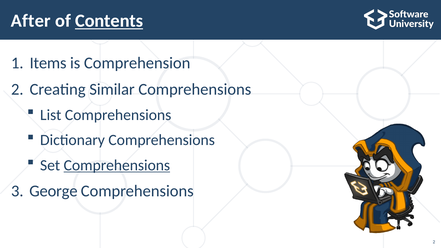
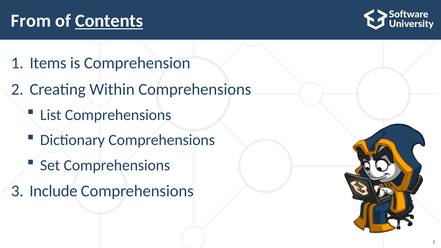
After: After -> From
Similar: Similar -> Within
Comprehensions at (117, 165) underline: present -> none
George: George -> Include
